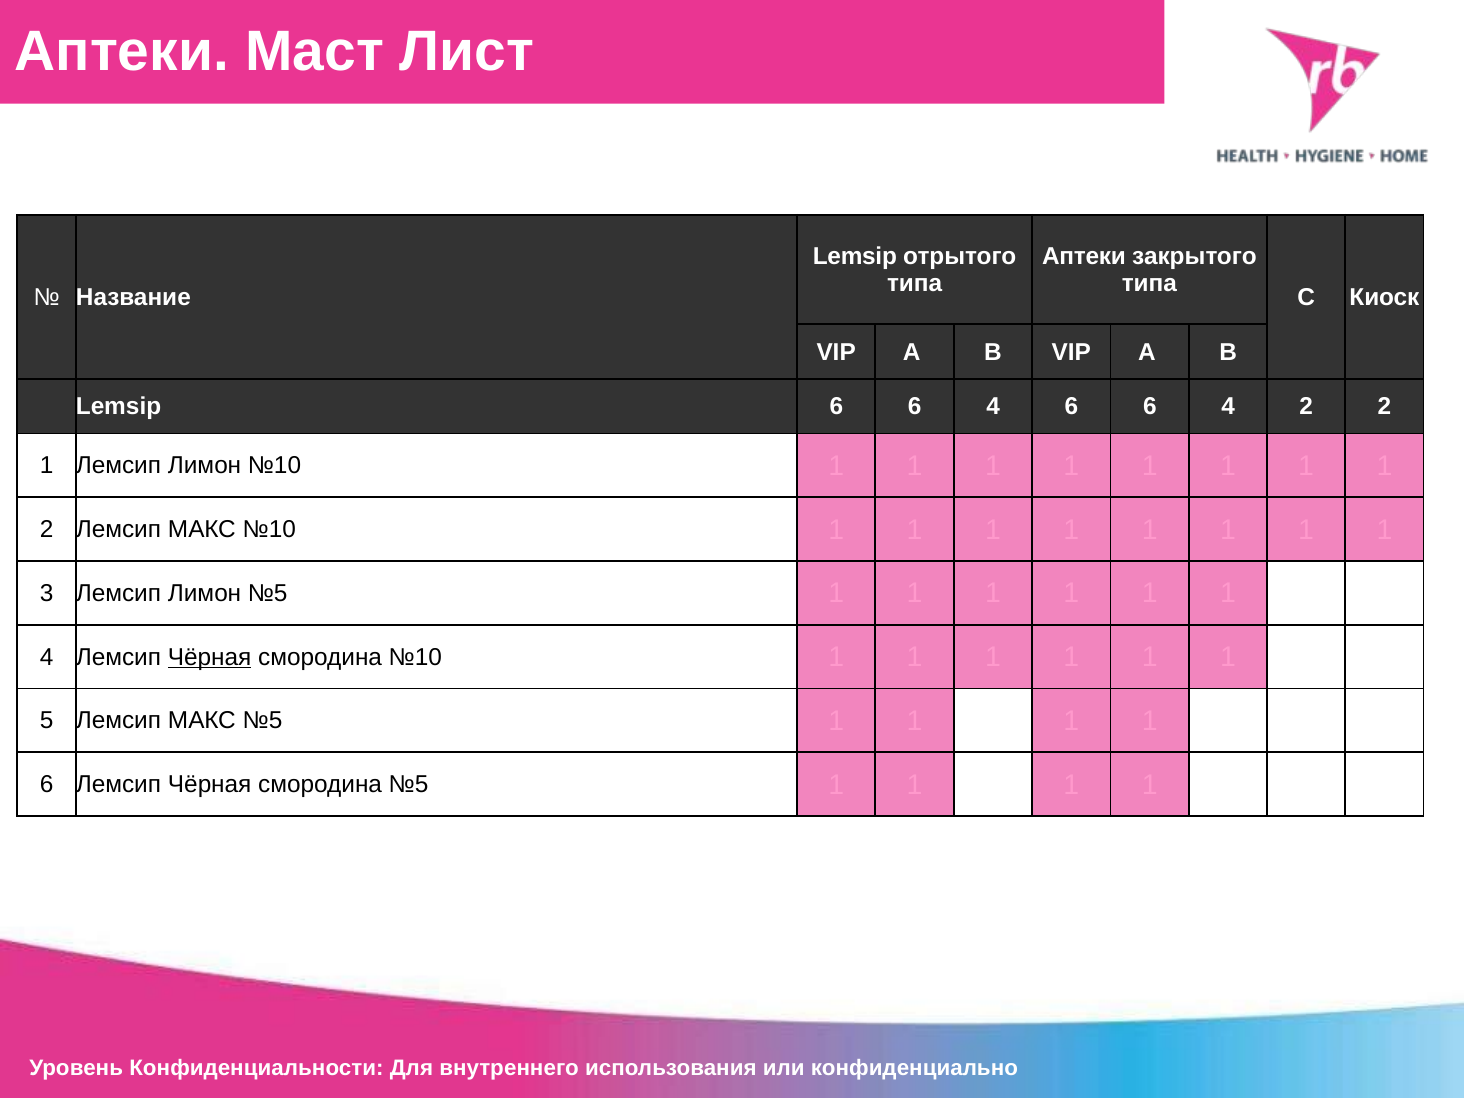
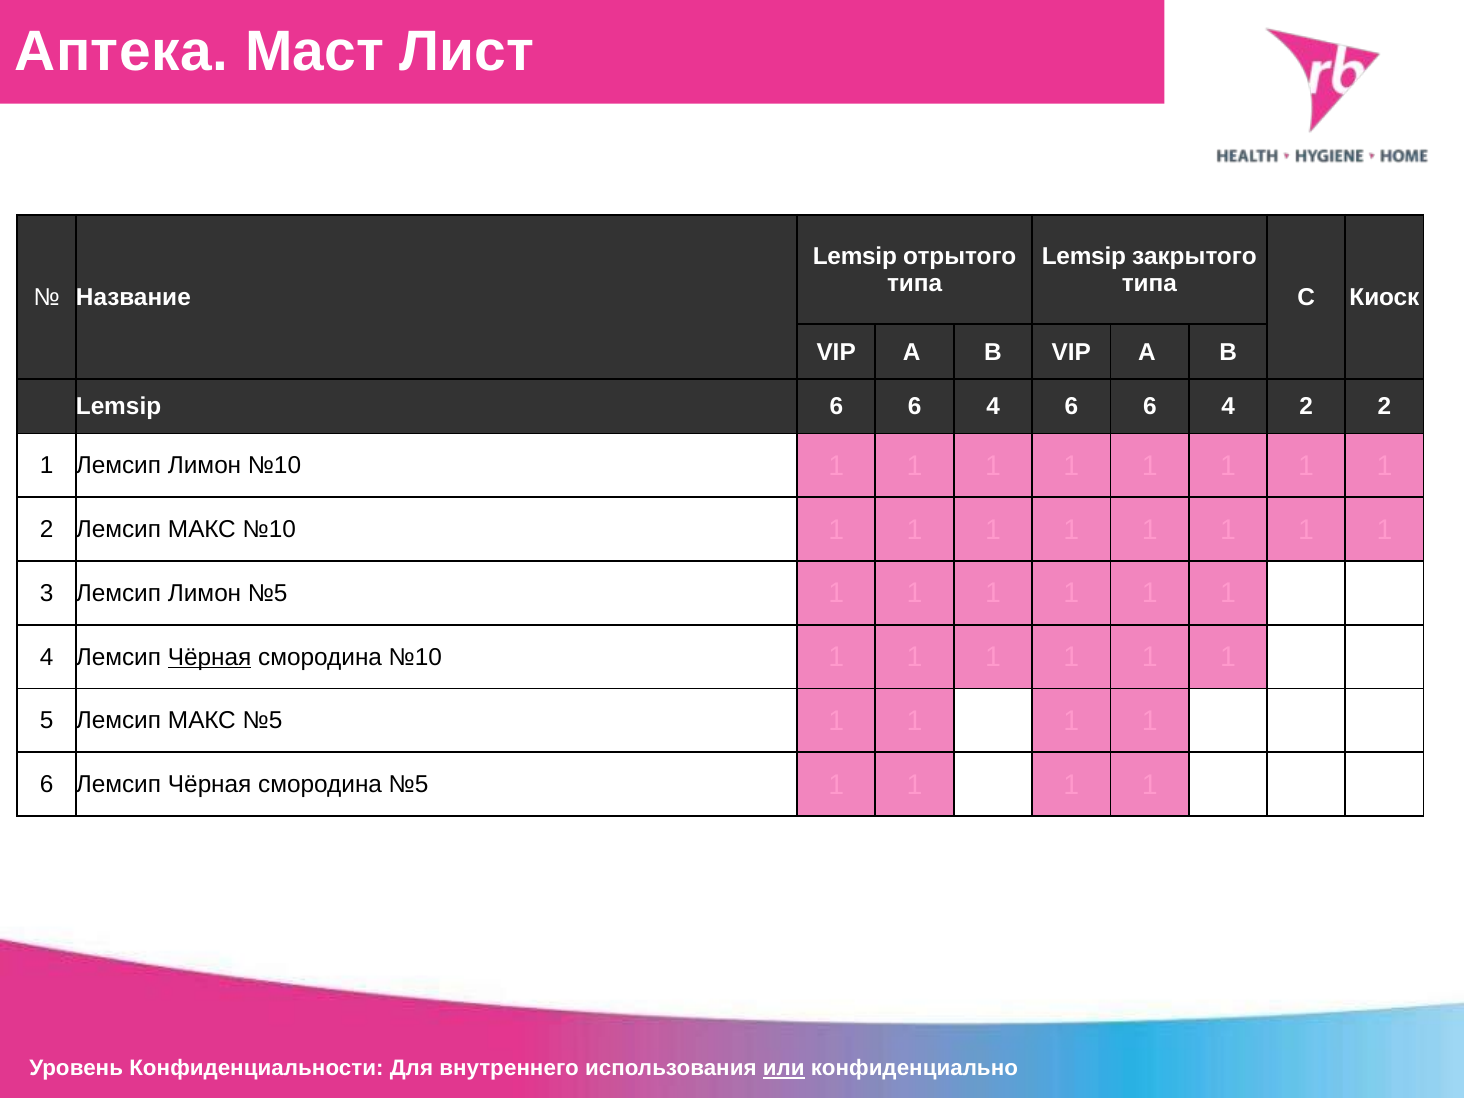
Аптеки at (122, 52): Аптеки -> Аптека
Аптеки at (1084, 256): Аптеки -> Lemsip
или underline: none -> present
